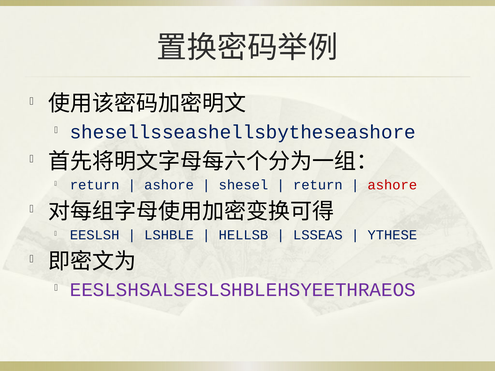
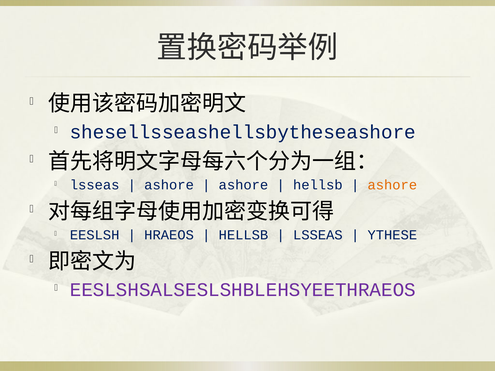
return at (95, 185): return -> lsseas
shesel at (243, 185): shesel -> ashore
return at (318, 185): return -> hellsb
ashore at (392, 185) colour: red -> orange
LSHBLE: LSHBLE -> HRAEOS
